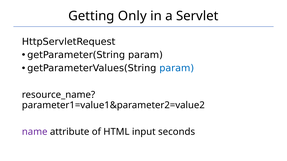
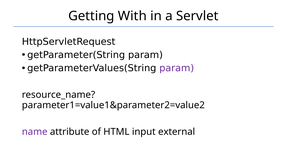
Only: Only -> With
param at (177, 68) colour: blue -> purple
seconds: seconds -> external
